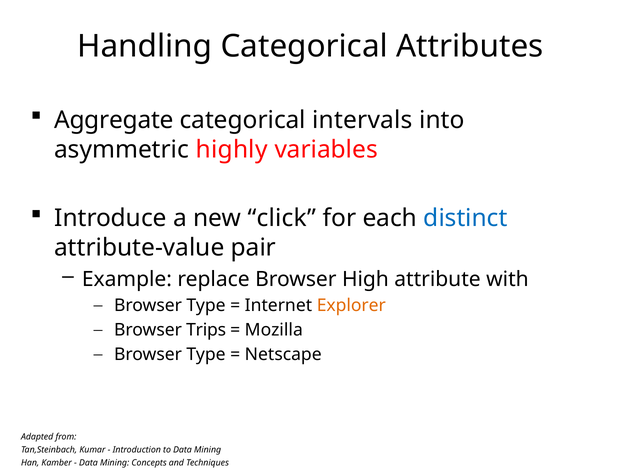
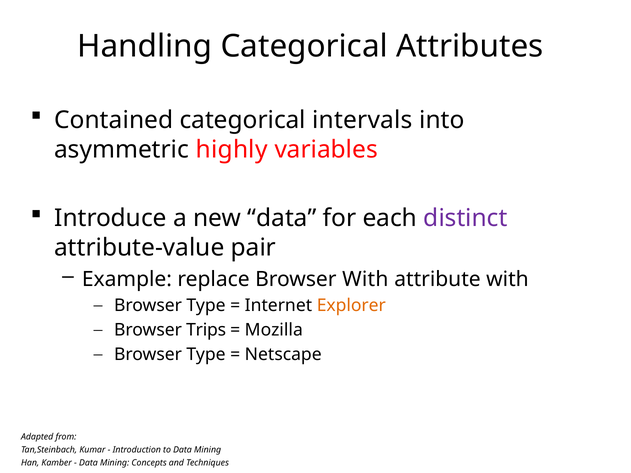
Aggregate: Aggregate -> Contained
new click: click -> data
distinct colour: blue -> purple
Browser High: High -> With
